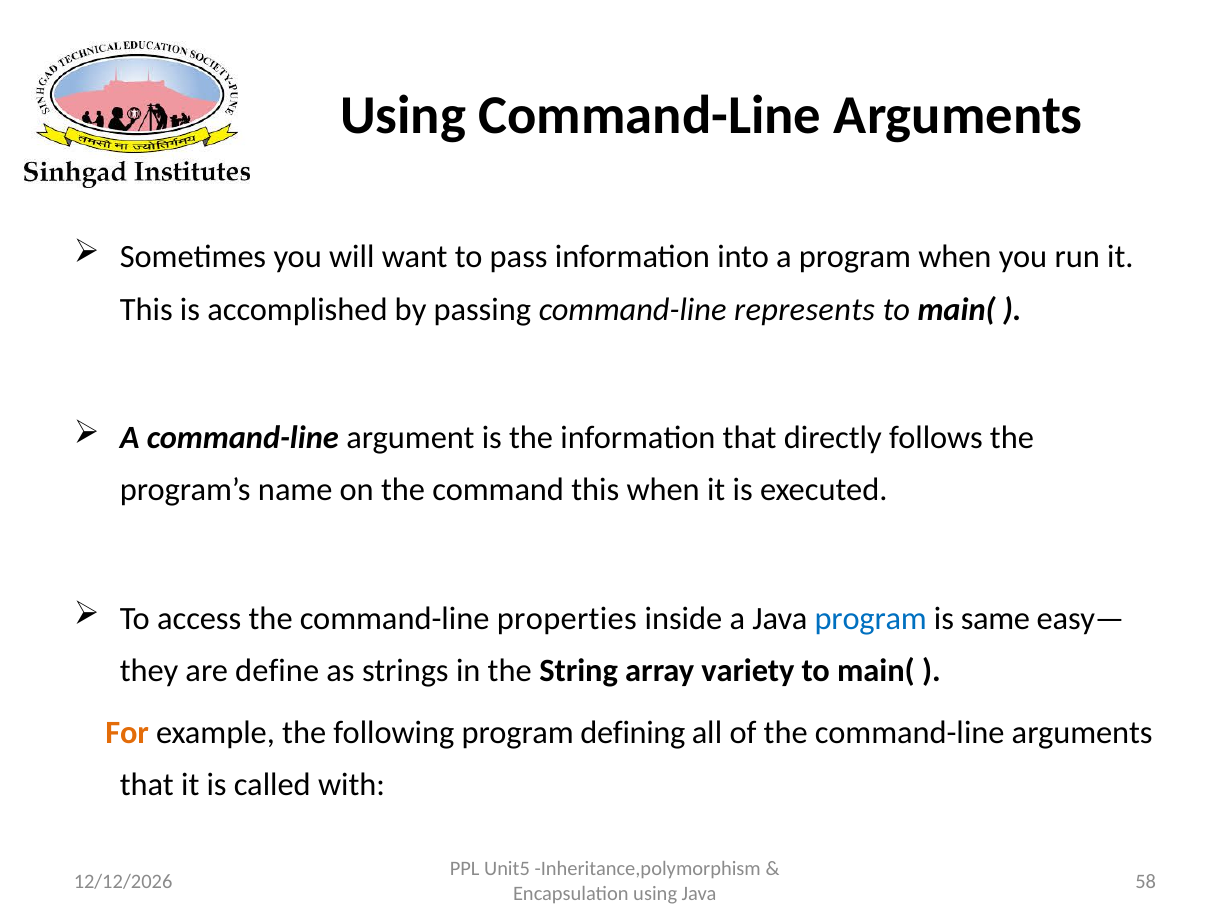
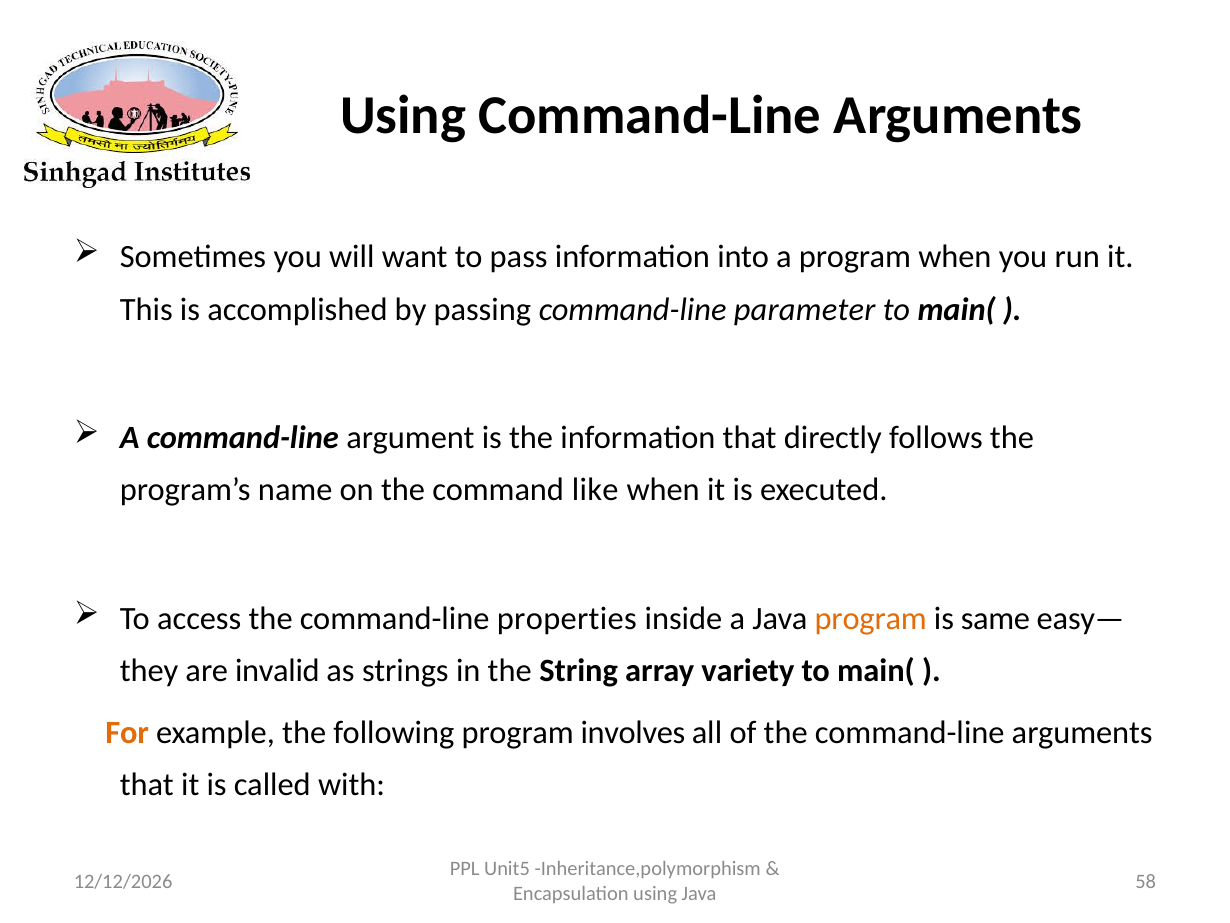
represents: represents -> parameter
command this: this -> like
program at (871, 618) colour: blue -> orange
define: define -> invalid
defining: defining -> involves
